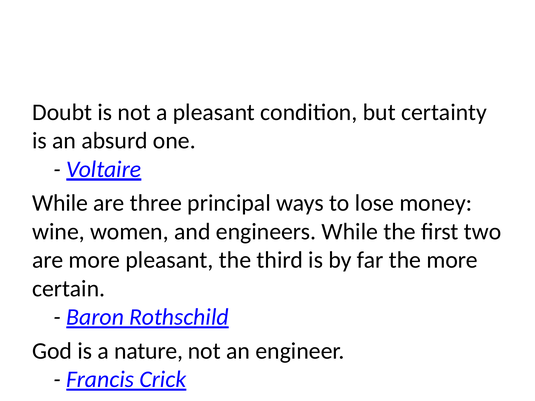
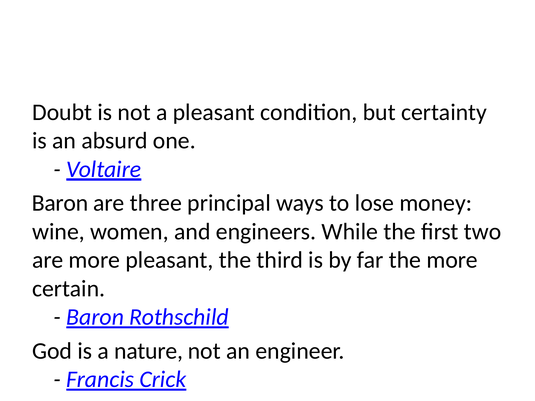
While at (60, 203): While -> Baron
